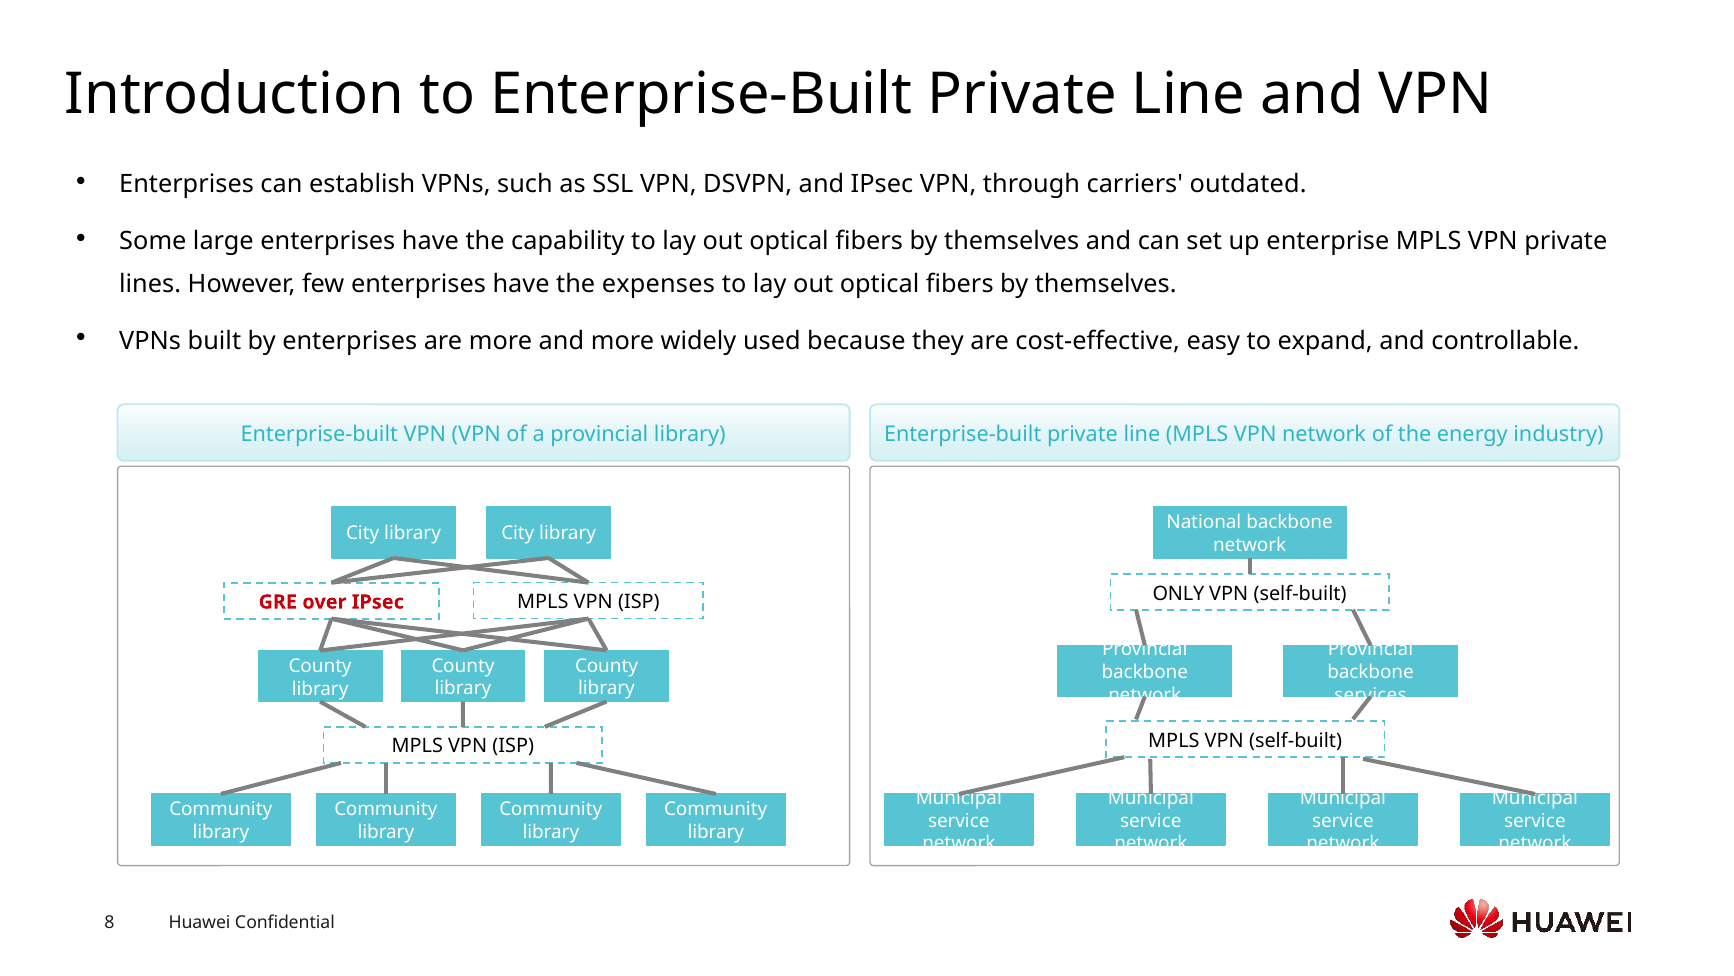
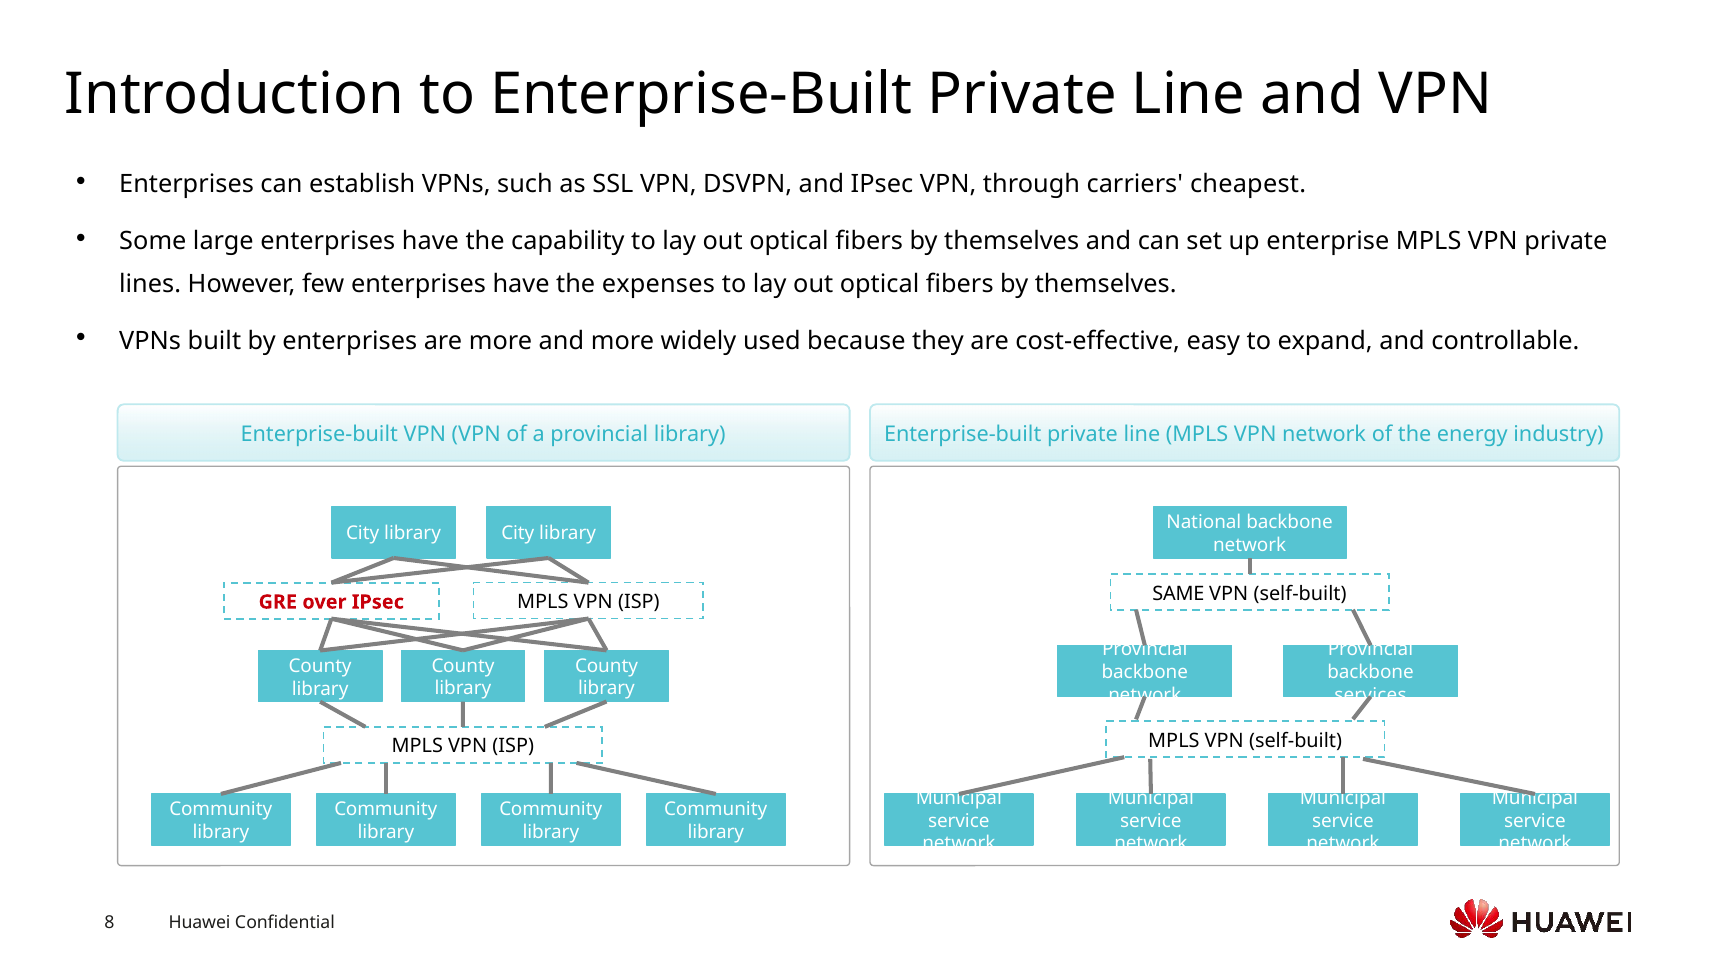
outdated: outdated -> cheapest
ONLY: ONLY -> SAME
